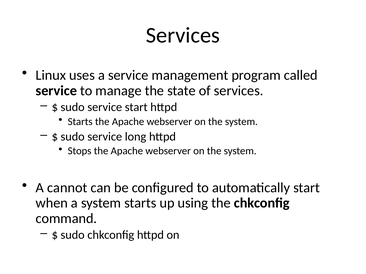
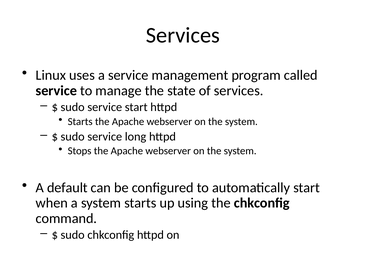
cannot: cannot -> default
